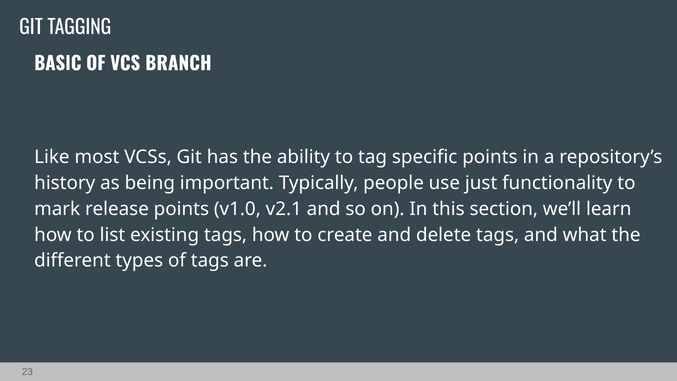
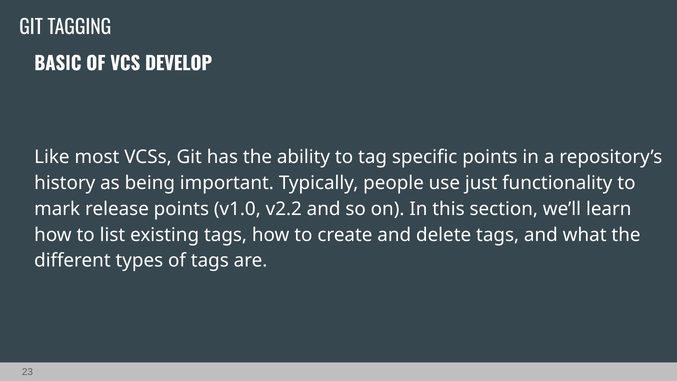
BRANCH: BRANCH -> DEVELOP
v2.1: v2.1 -> v2.2
